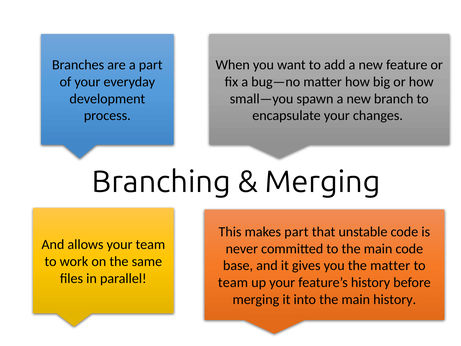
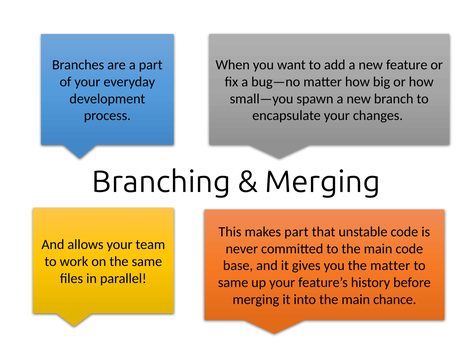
team at (233, 282): team -> same
main history: history -> chance
